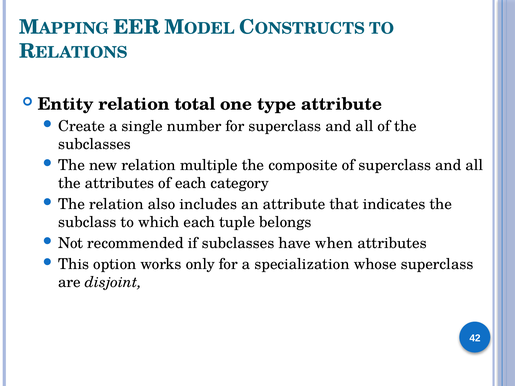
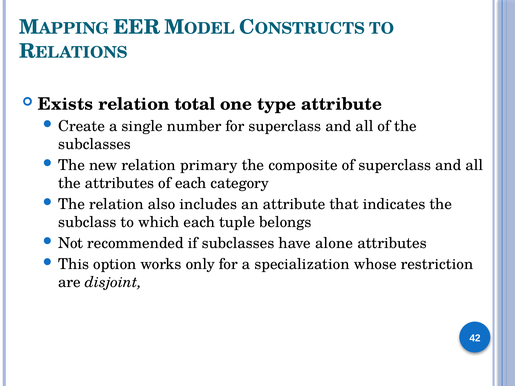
Entity: Entity -> Exists
multiple: multiple -> primary
when: when -> alone
whose superclass: superclass -> restriction
